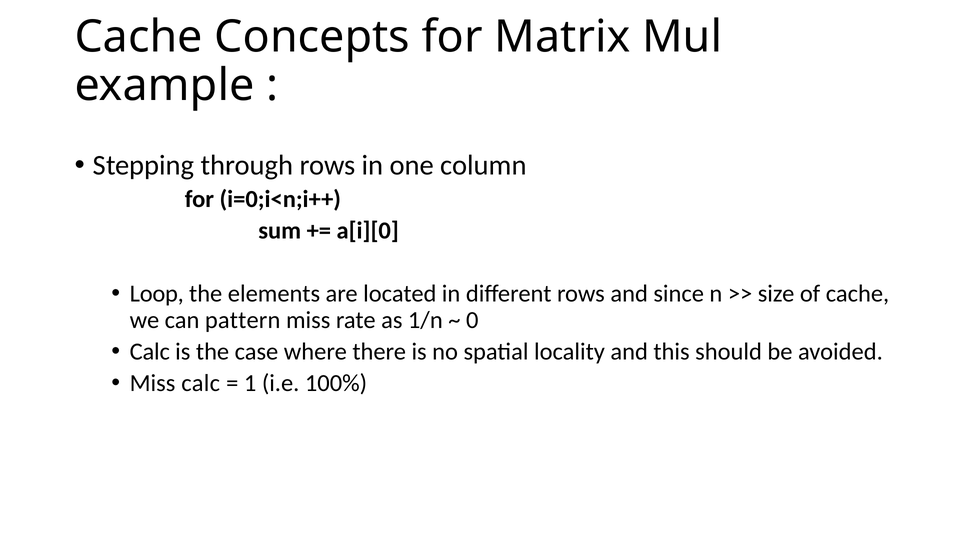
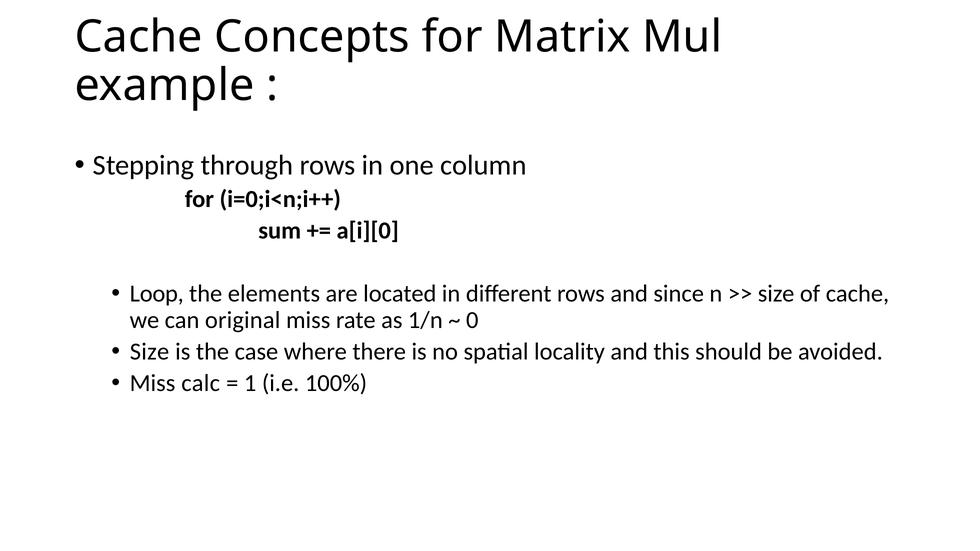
pattern: pattern -> original
Calc at (150, 352): Calc -> Size
